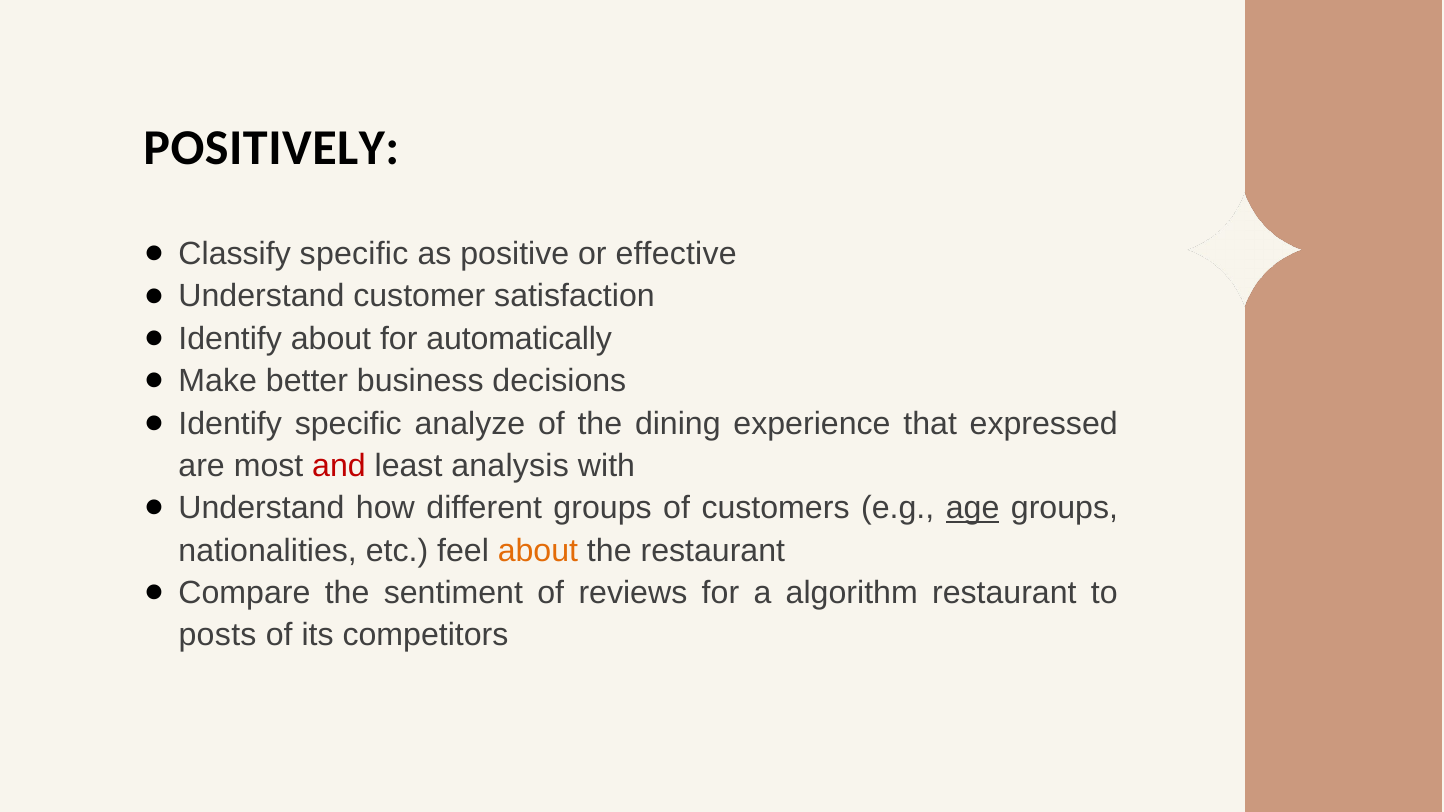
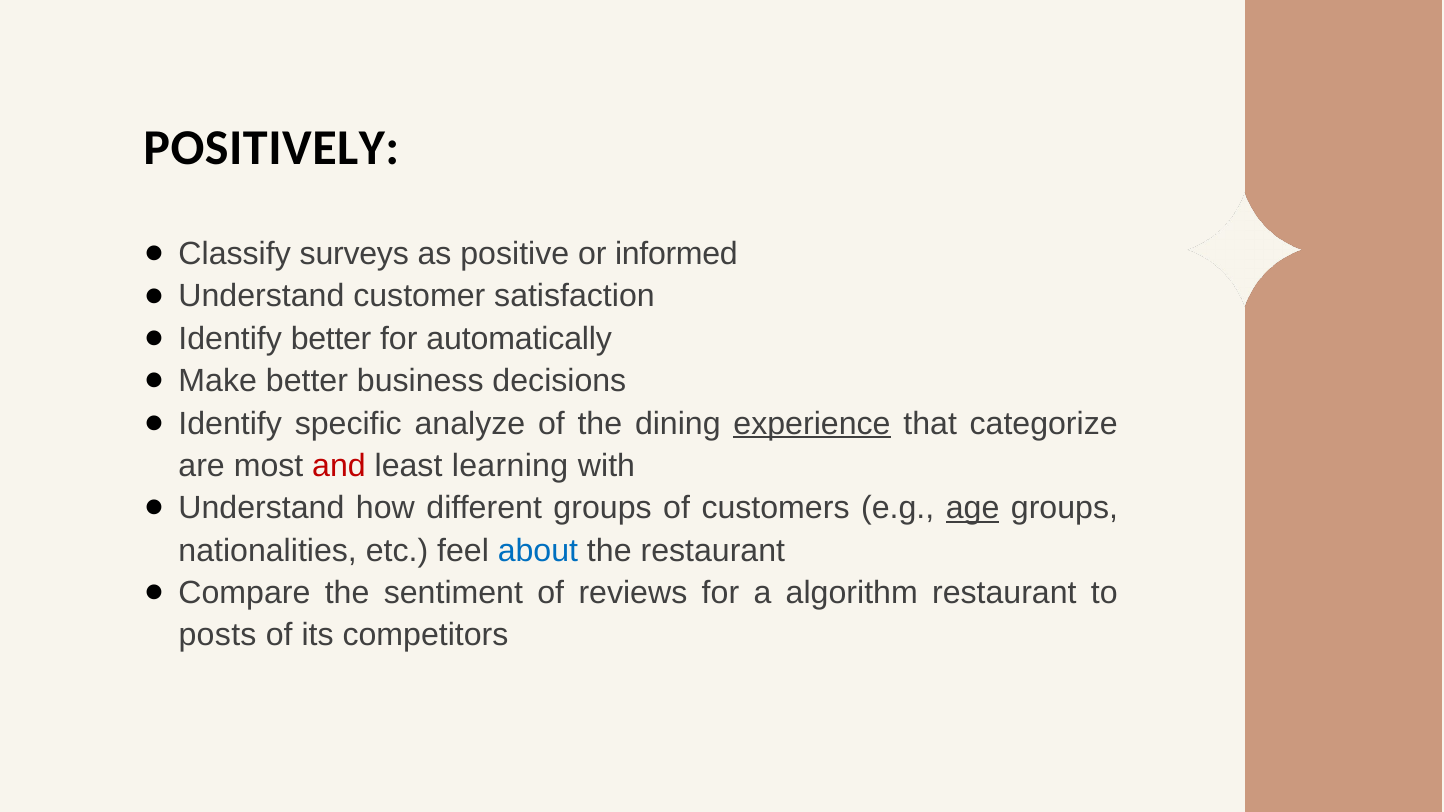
Classify specific: specific -> surveys
effective: effective -> informed
Identify about: about -> better
experience underline: none -> present
expressed: expressed -> categorize
analysis: analysis -> learning
about at (538, 551) colour: orange -> blue
